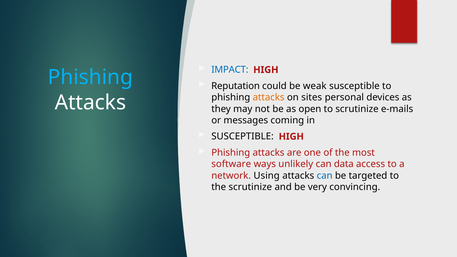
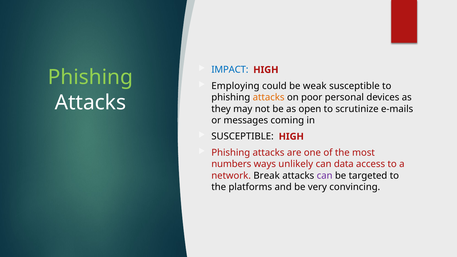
Phishing at (90, 77) colour: light blue -> light green
Reputation: Reputation -> Employing
sites: sites -> poor
software: software -> numbers
Using: Using -> Break
can at (325, 176) colour: blue -> purple
the scrutinize: scrutinize -> platforms
